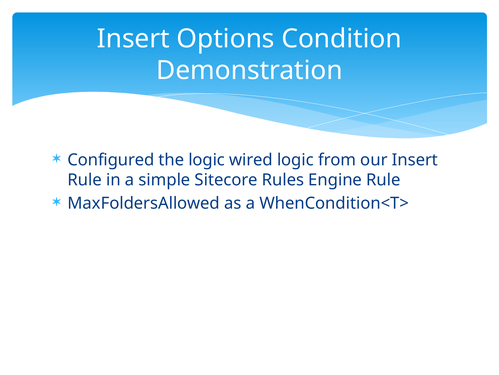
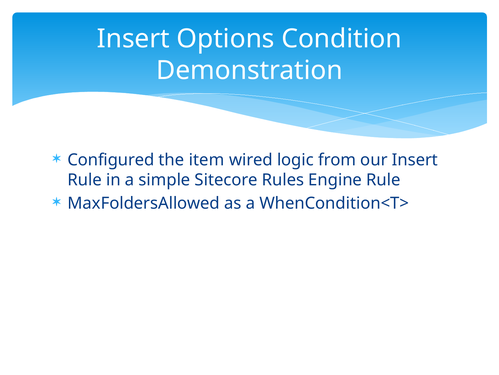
the logic: logic -> item
